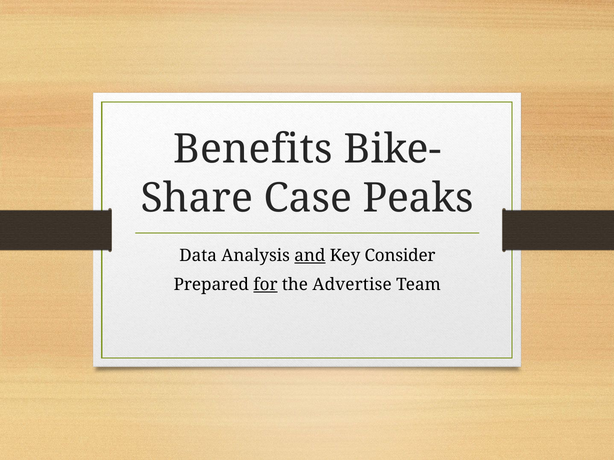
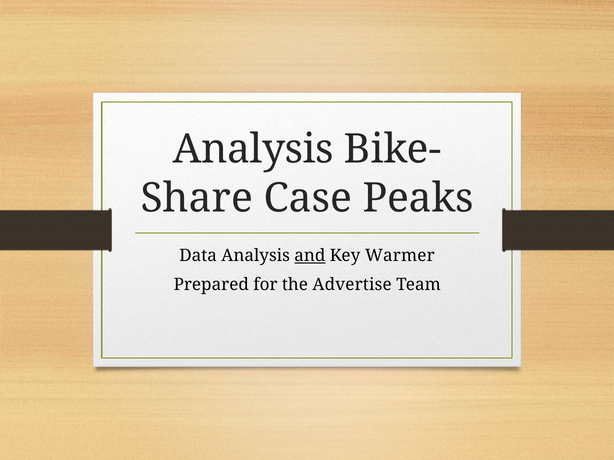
Benefits at (253, 150): Benefits -> Analysis
Consider: Consider -> Warmer
for underline: present -> none
